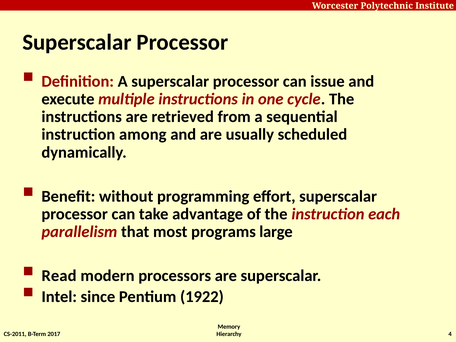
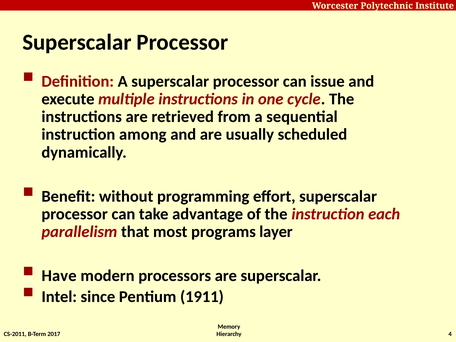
large: large -> layer
Read: Read -> Have
1922: 1922 -> 1911
